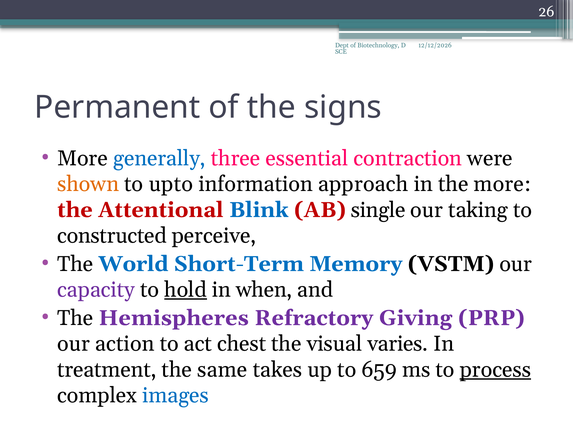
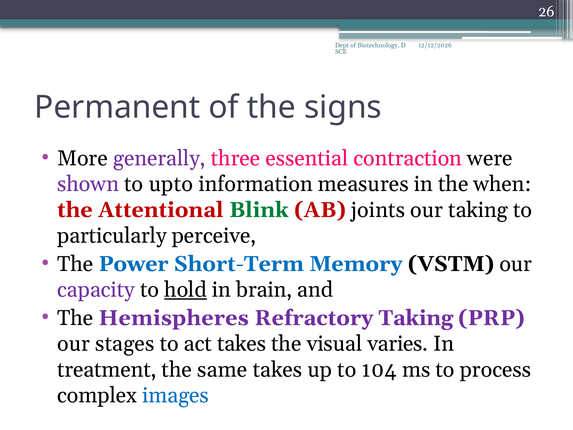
generally colour: blue -> purple
shown colour: orange -> purple
approach: approach -> measures
the more: more -> when
Blink colour: blue -> green
single: single -> joints
constructed: constructed -> particularly
World: World -> Power
when: when -> brain
Refractory Giving: Giving -> Taking
action: action -> stages
act chest: chest -> takes
659: 659 -> 104
process underline: present -> none
